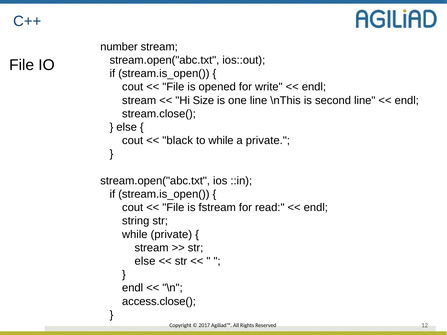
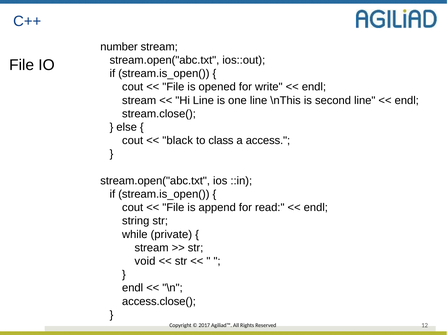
Hi Size: Size -> Line
to while: while -> class
a private: private -> access
fstream: fstream -> append
else at (145, 261): else -> void
